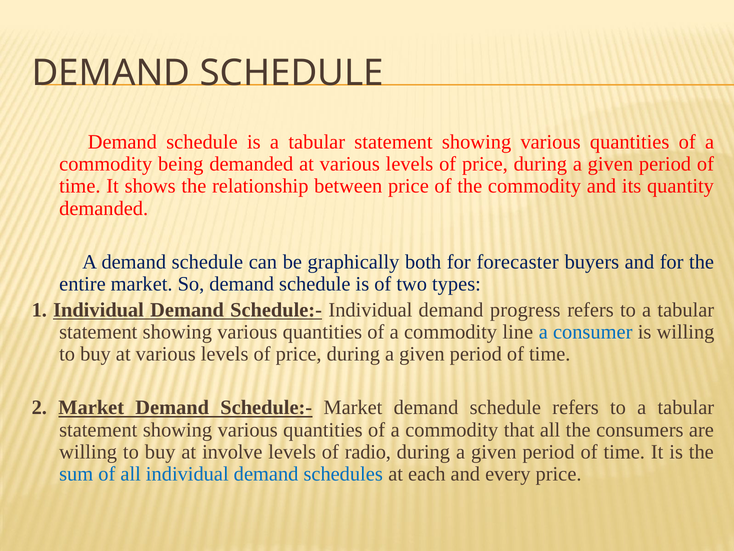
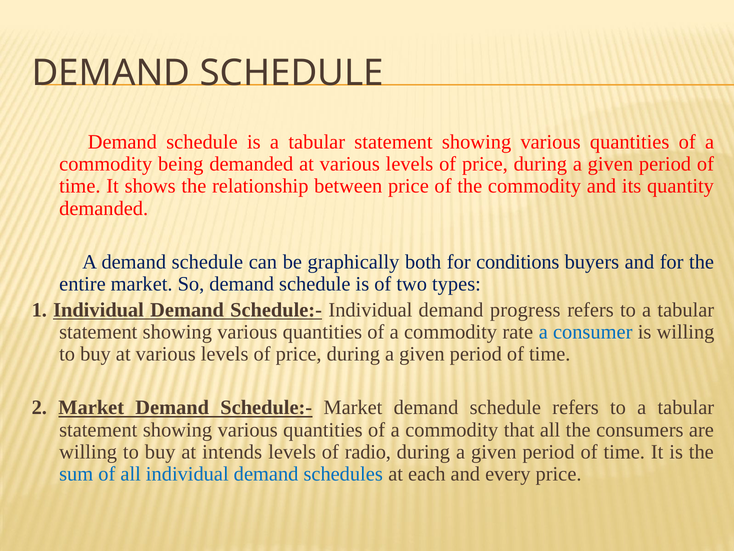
forecaster: forecaster -> conditions
line: line -> rate
involve: involve -> intends
